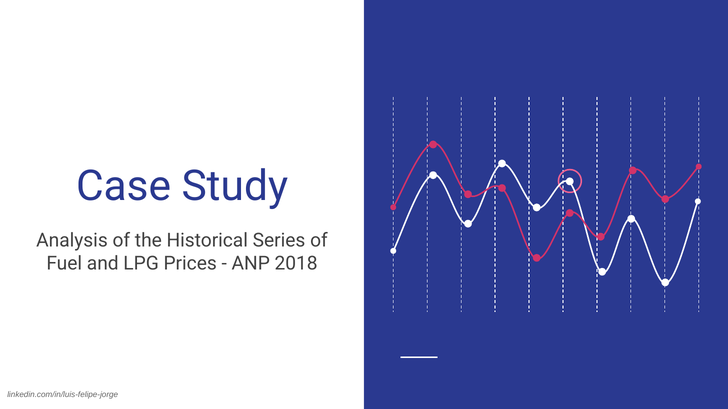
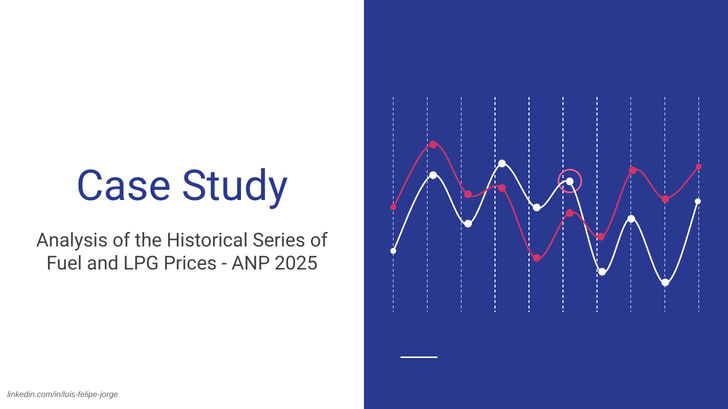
2018: 2018 -> 2025
